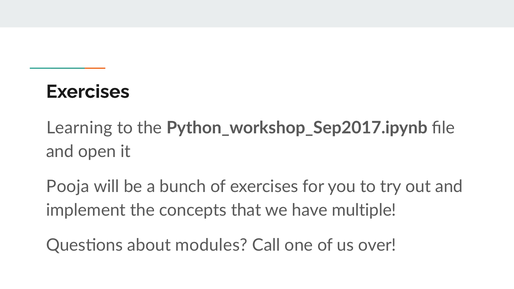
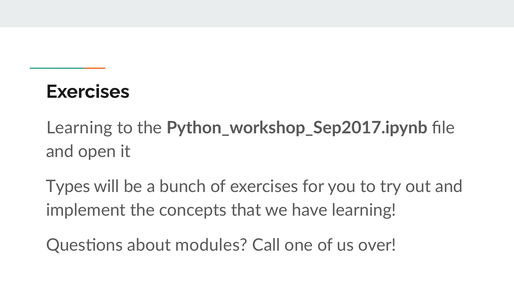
Pooja: Pooja -> Types
have multiple: multiple -> learning
